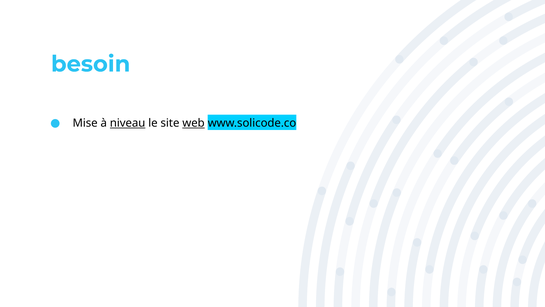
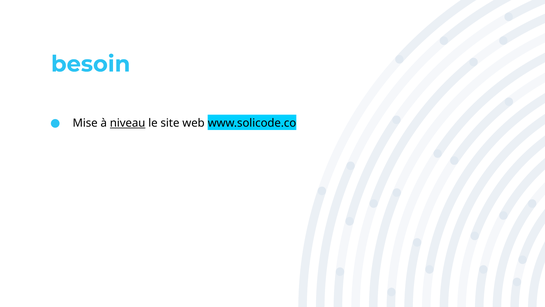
web underline: present -> none
